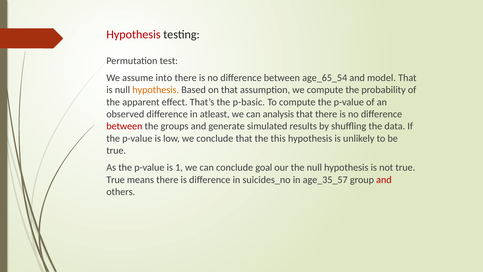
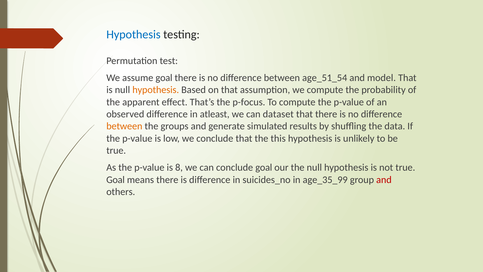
Hypothesis at (133, 35) colour: red -> blue
assume into: into -> goal
age_65_54: age_65_54 -> age_51_54
p-basic: p-basic -> p-focus
analysis: analysis -> dataset
between at (124, 126) colour: red -> orange
1: 1 -> 8
True at (116, 180): True -> Goal
age_35_57: age_35_57 -> age_35_99
